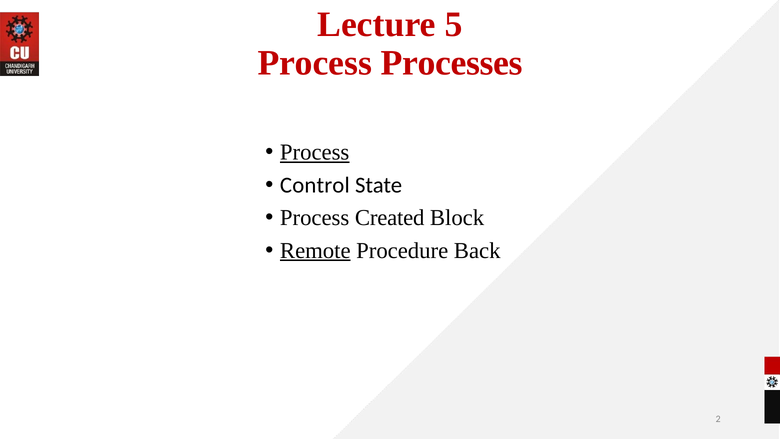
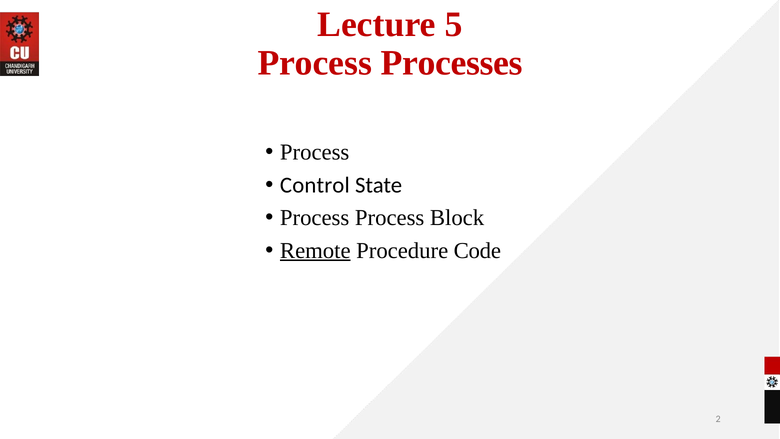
Process at (315, 152) underline: present -> none
Process Created: Created -> Process
Back: Back -> Code
